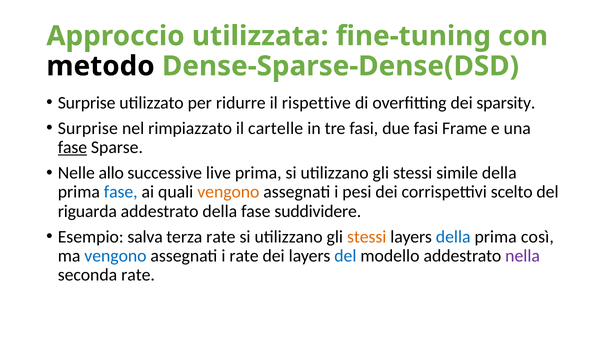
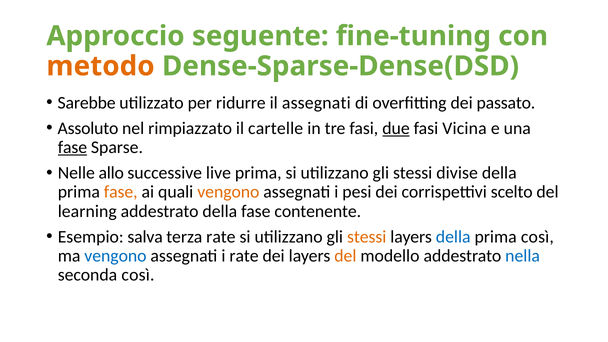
utilizzata: utilizzata -> seguente
metodo colour: black -> orange
Surprise at (87, 103): Surprise -> Sarebbe
il rispettive: rispettive -> assegnati
sparsity: sparsity -> passato
Surprise at (88, 128): Surprise -> Assoluto
due underline: none -> present
Frame: Frame -> Vicina
simile: simile -> divise
fase at (121, 192) colour: blue -> orange
riguarda: riguarda -> learning
suddividere: suddividere -> contenente
del at (345, 256) colour: blue -> orange
nella colour: purple -> blue
seconda rate: rate -> così
